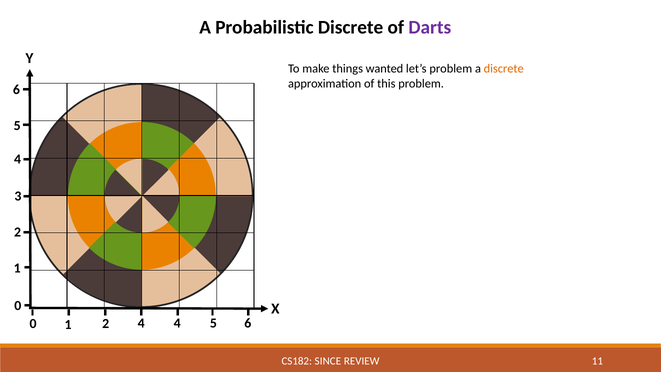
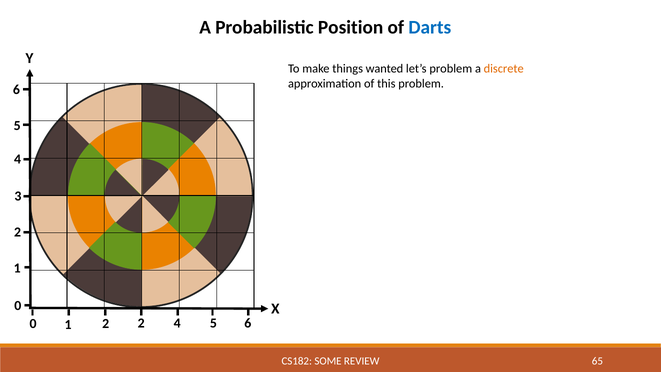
Probabilistic Discrete: Discrete -> Position
Darts colour: purple -> blue
2 4: 4 -> 2
SINCE: SINCE -> SOME
11: 11 -> 65
